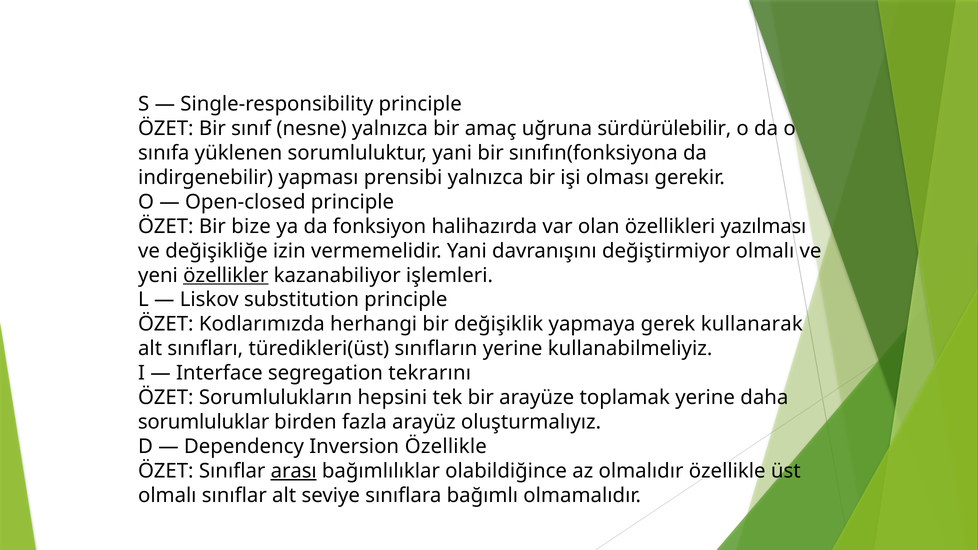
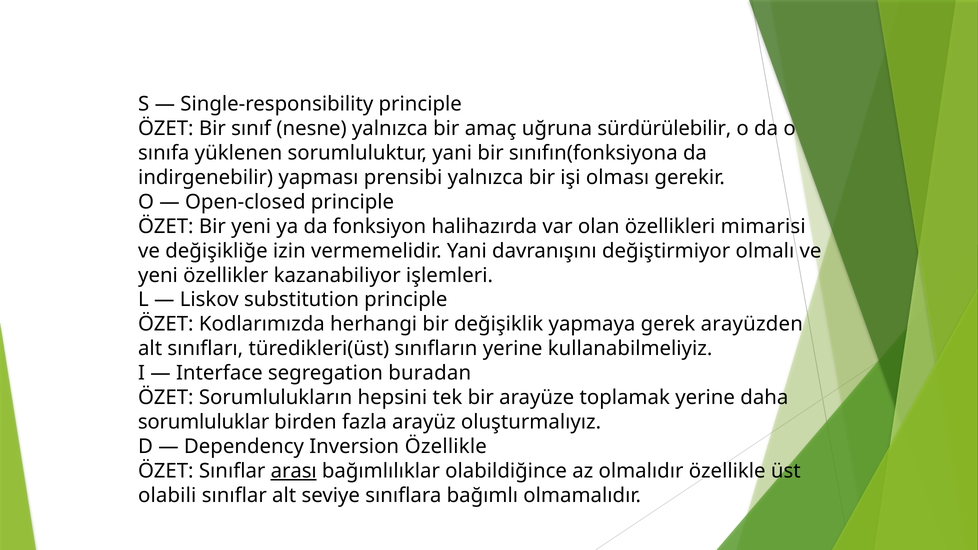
Bir bize: bize -> yeni
yazılması: yazılması -> mimarisi
özellikler underline: present -> none
kullanarak: kullanarak -> arayüzden
tekrarını: tekrarını -> buradan
olmalı at (167, 496): olmalı -> olabili
